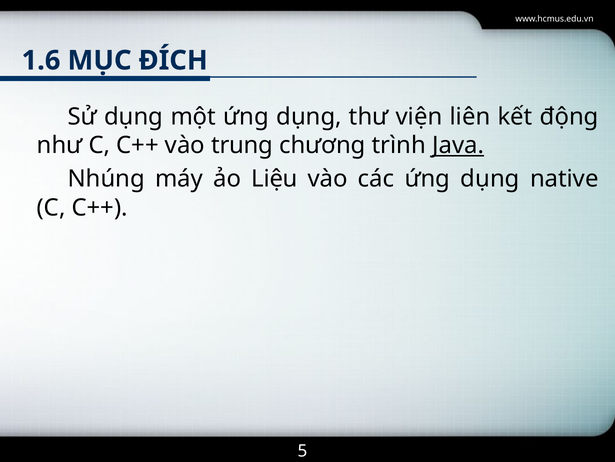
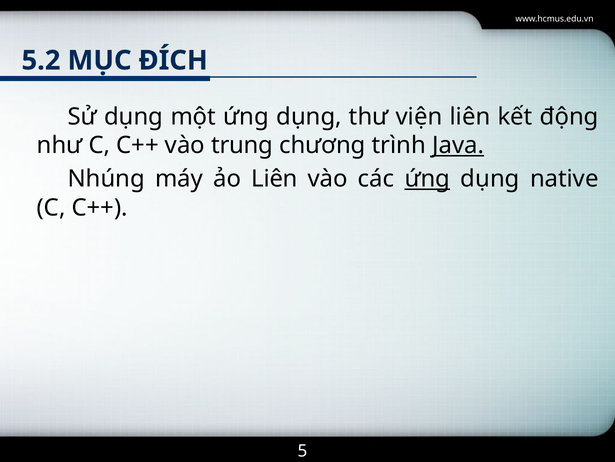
1.6: 1.6 -> 5.2
ảo Liệu: Liệu -> Liên
ứng at (427, 179) underline: none -> present
